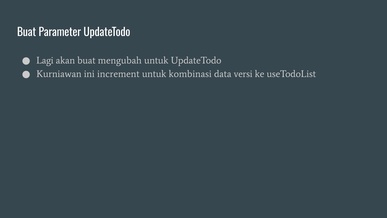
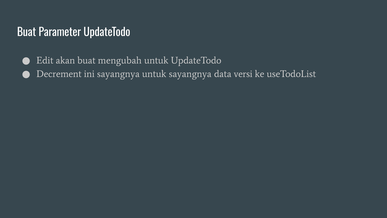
Lagi: Lagi -> Edit
Kurniawan: Kurniawan -> Decrement
ini increment: increment -> sayangnya
untuk kombinasi: kombinasi -> sayangnya
